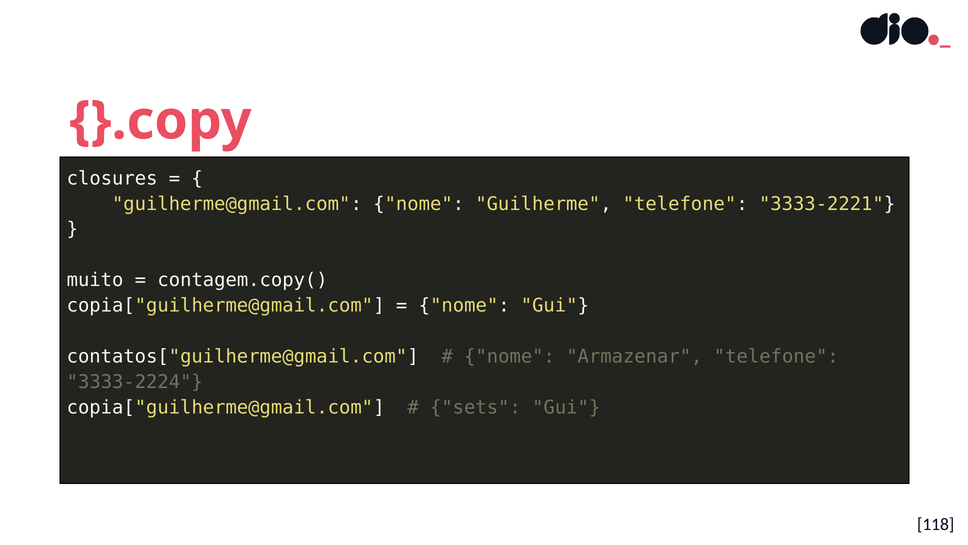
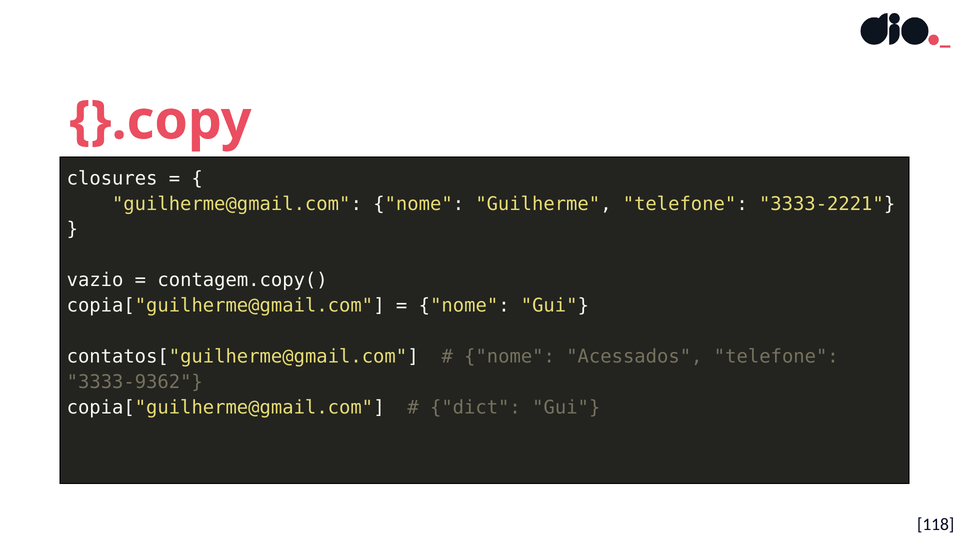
muito: muito -> vazio
Armazenar: Armazenar -> Acessados
3333-2224: 3333-2224 -> 3333-9362
sets: sets -> dict
